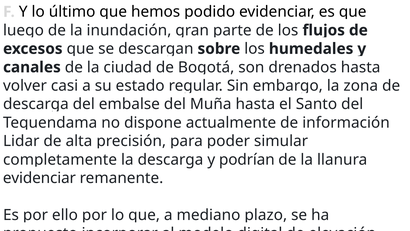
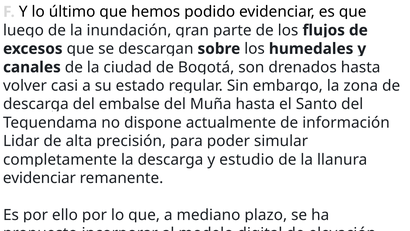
podrían: podrían -> estudio
